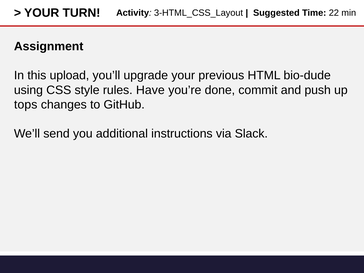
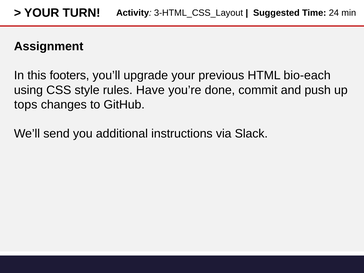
22: 22 -> 24
upload: upload -> footers
bio-dude: bio-dude -> bio-each
